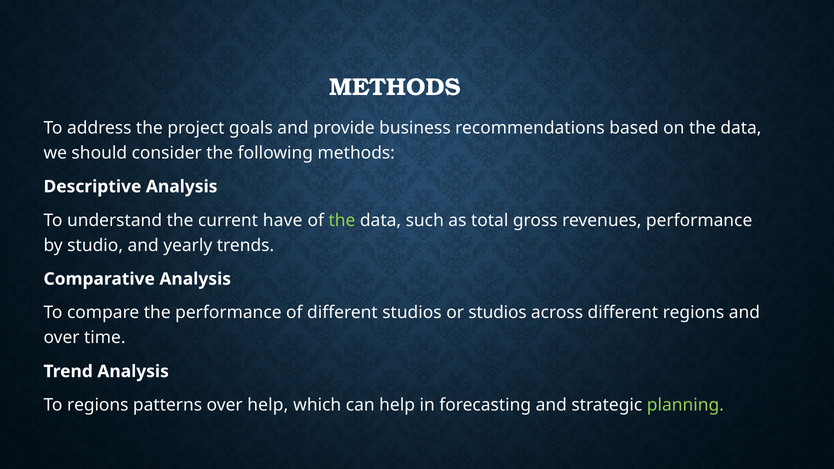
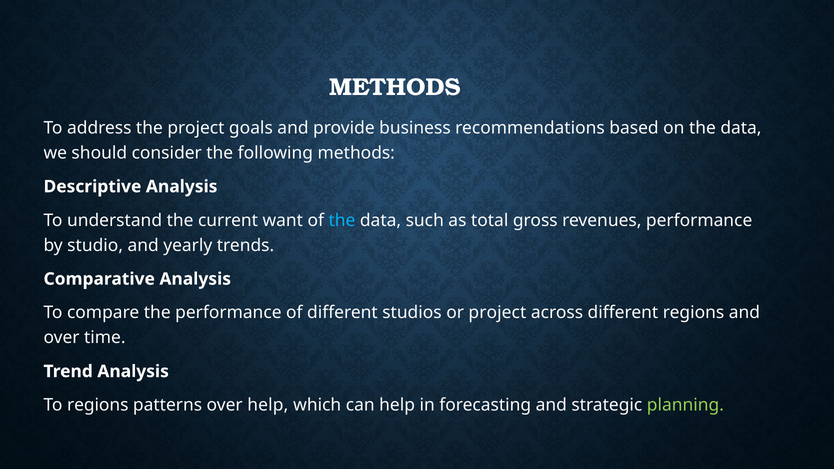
have: have -> want
the at (342, 220) colour: light green -> light blue
or studios: studios -> project
